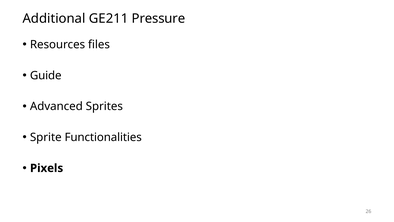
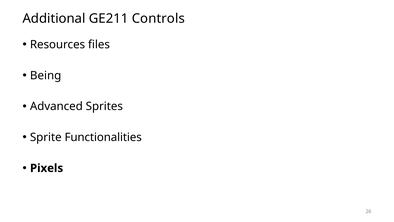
Pressure: Pressure -> Controls
Guide: Guide -> Being
